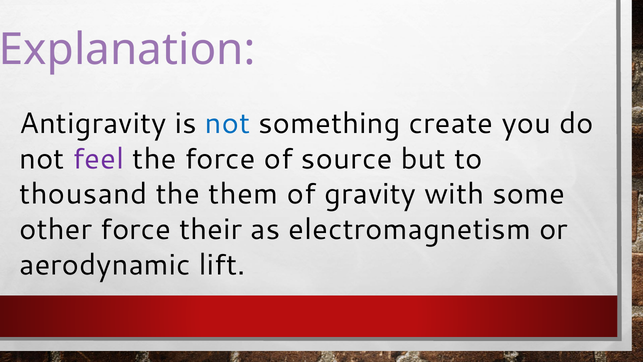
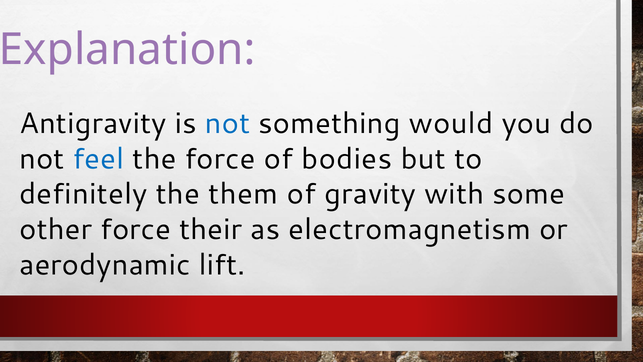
create: create -> would
feel colour: purple -> blue
source: source -> bodies
thousand: thousand -> definitely
